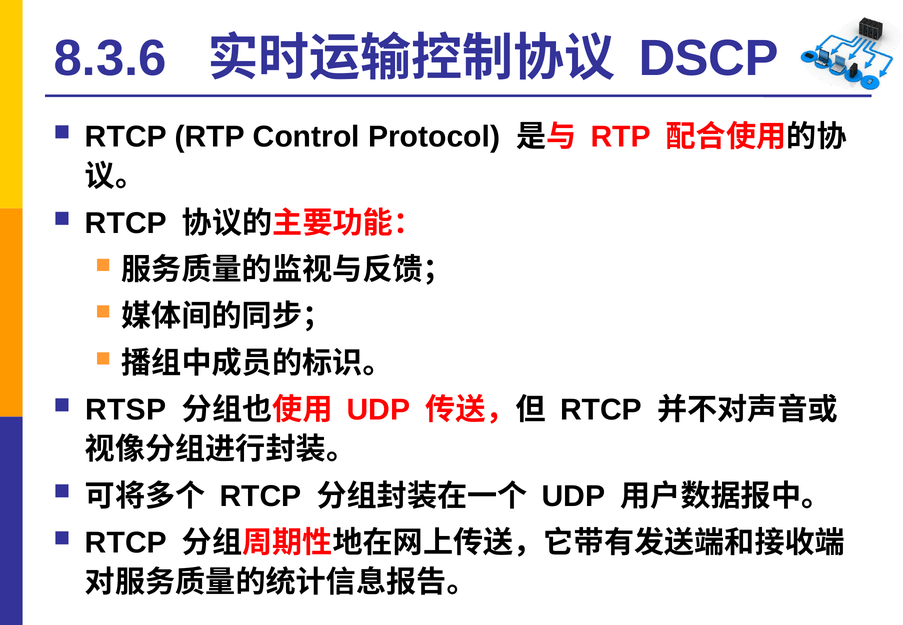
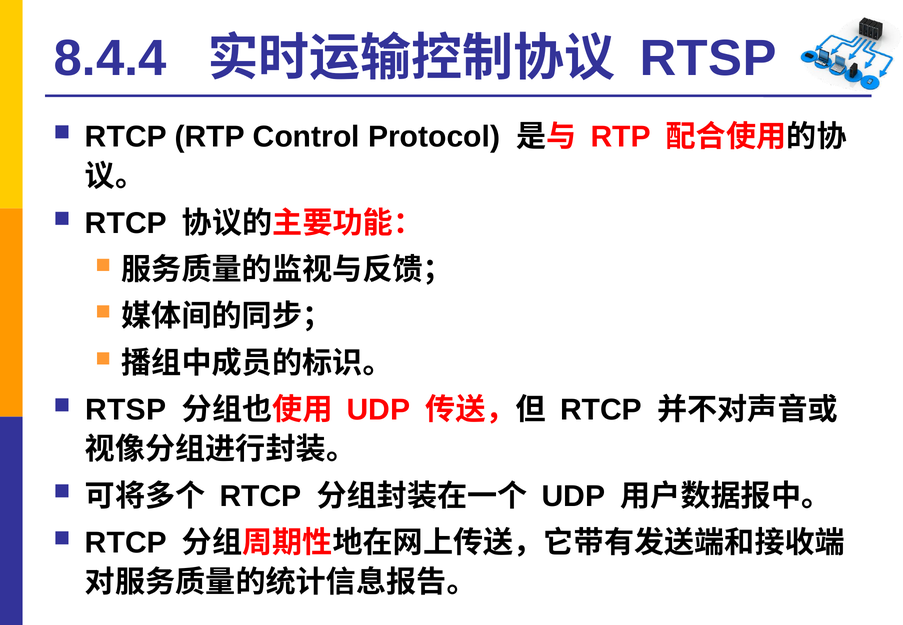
8.3.6: 8.3.6 -> 8.4.4
DSCP at (709, 58): DSCP -> RTSP
